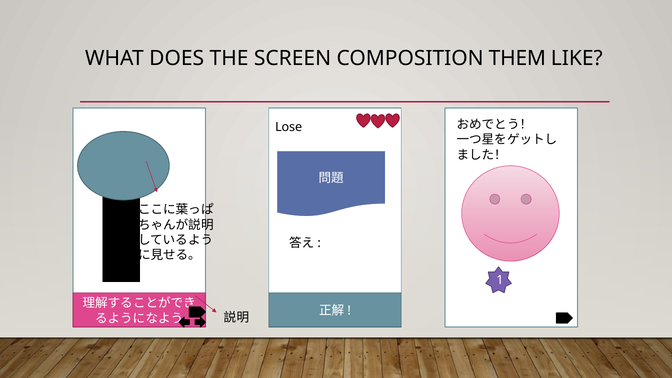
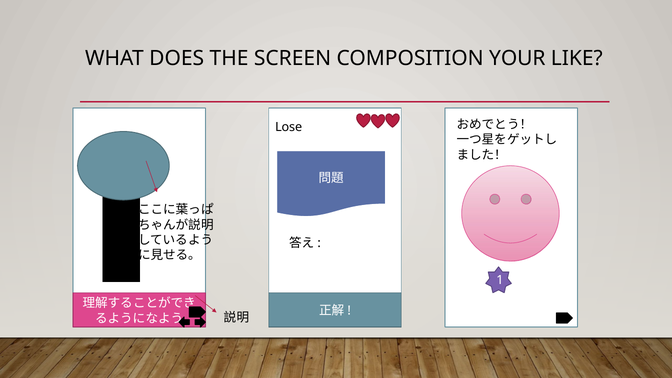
THEM: THEM -> YOUR
